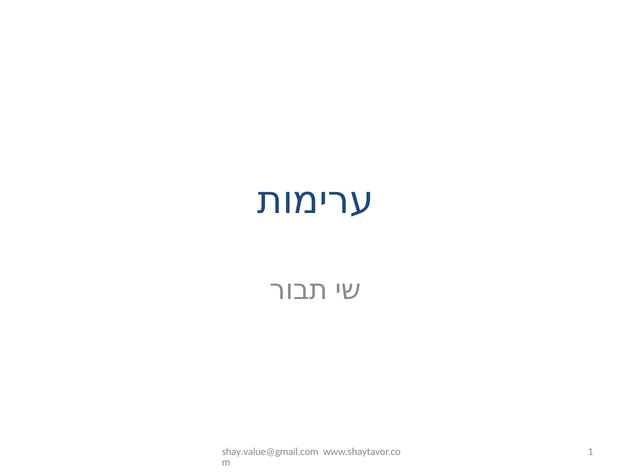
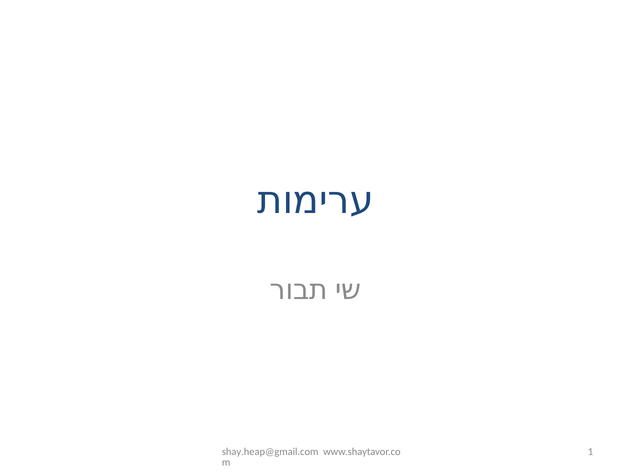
shay.value@gmail.com: shay.value@gmail.com -> shay.heap@gmail.com
